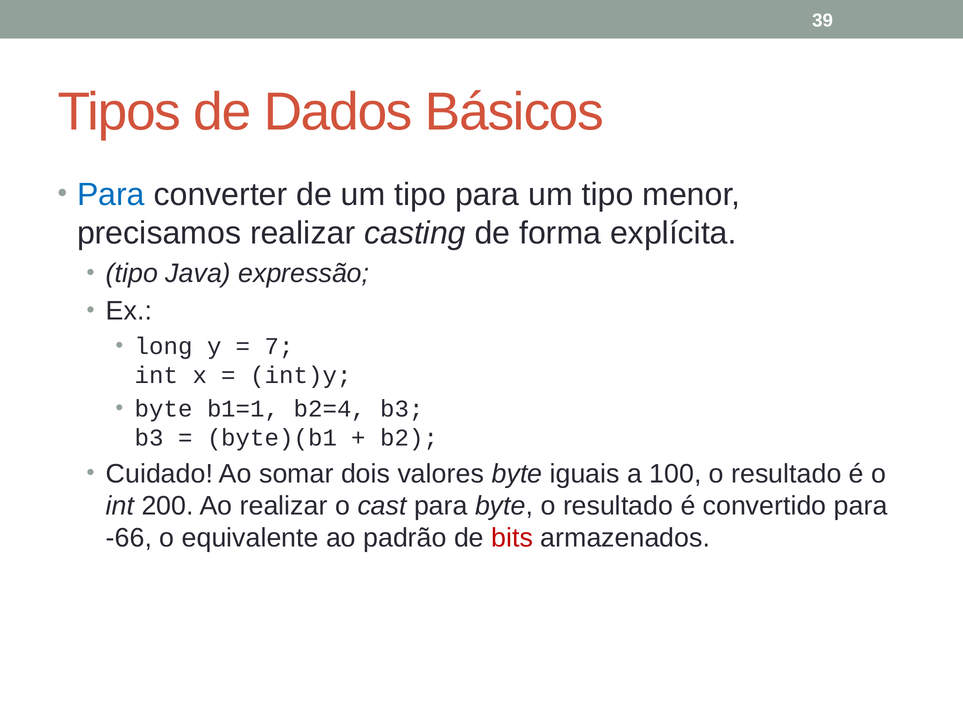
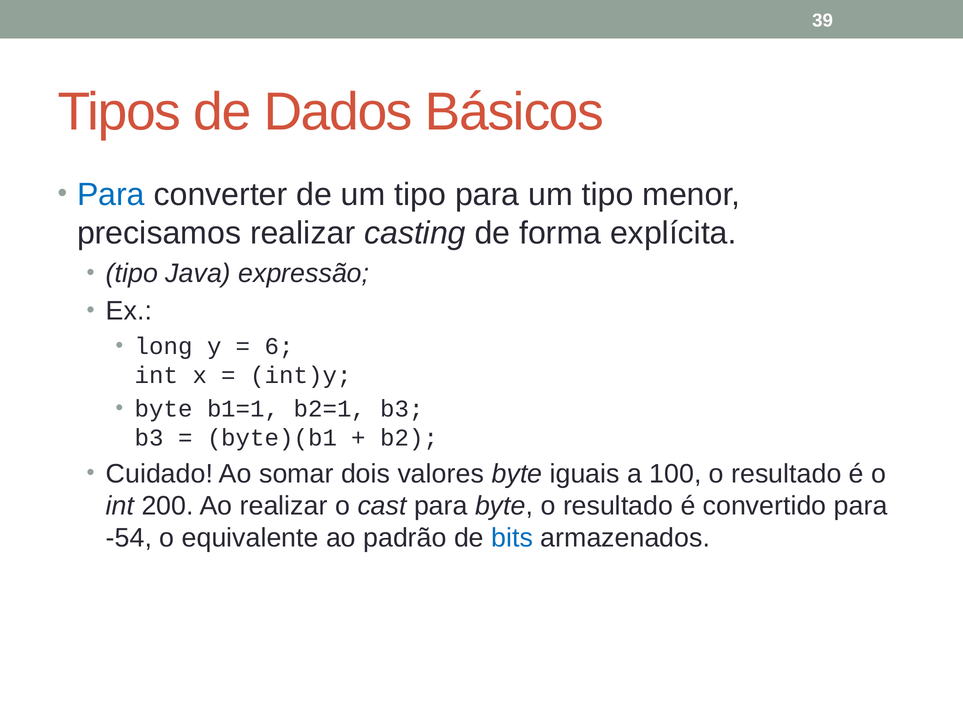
7: 7 -> 6
b2=4: b2=4 -> b2=1
-66: -66 -> -54
bits colour: red -> blue
